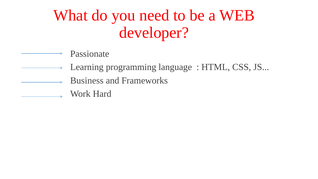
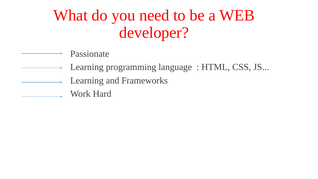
Business at (87, 80): Business -> Learning
